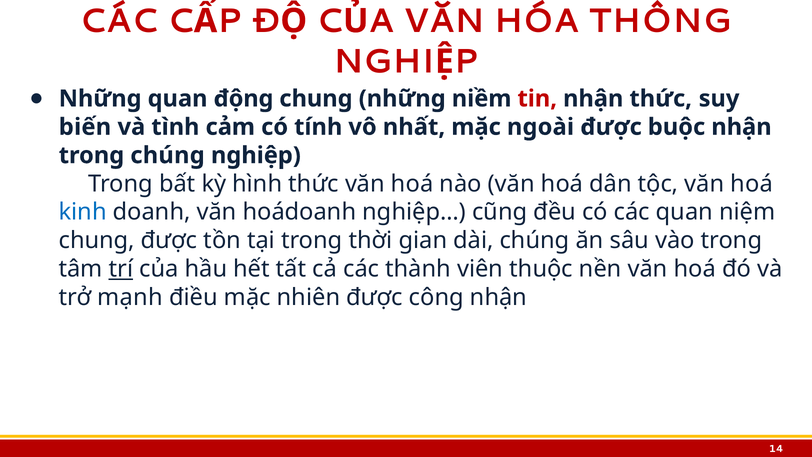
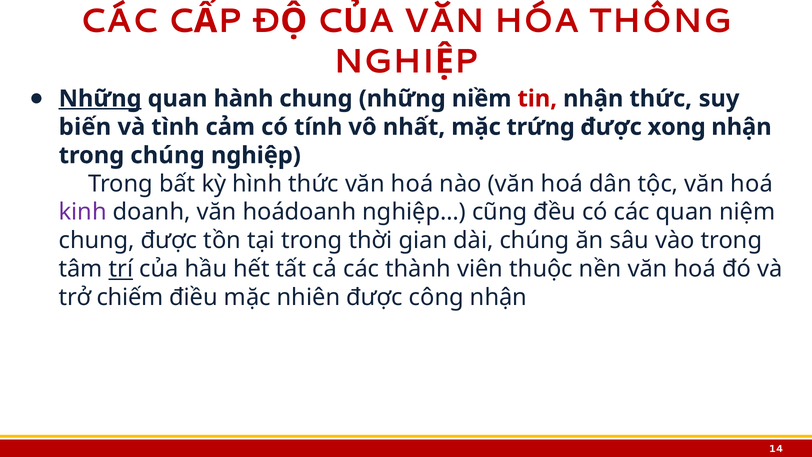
Những at (100, 99) underline: none -> present
động: động -> hành
ngoài: ngoài -> trứng
buộc: buộc -> xong
kinh colour: blue -> purple
mạnh: mạnh -> chiếm
